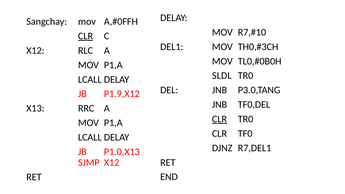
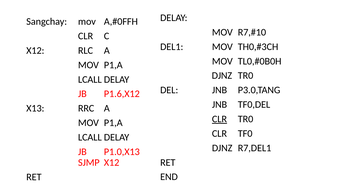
CLR at (86, 36) underline: present -> none
SLDL at (222, 76): SLDL -> DJNZ
P1.9,X12: P1.9,X12 -> P1.6,X12
